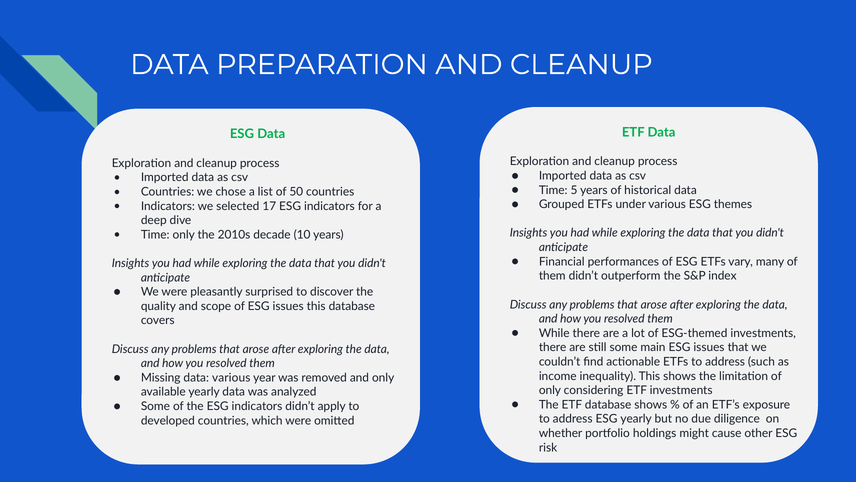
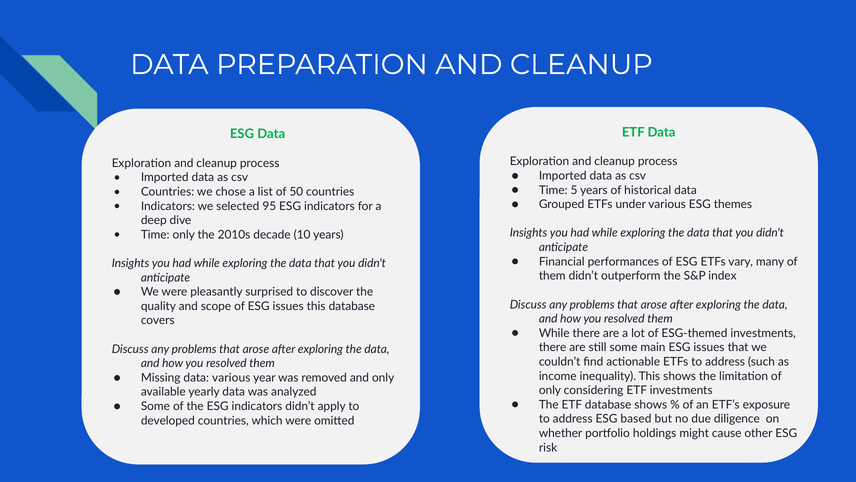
17: 17 -> 95
ESG yearly: yearly -> based
